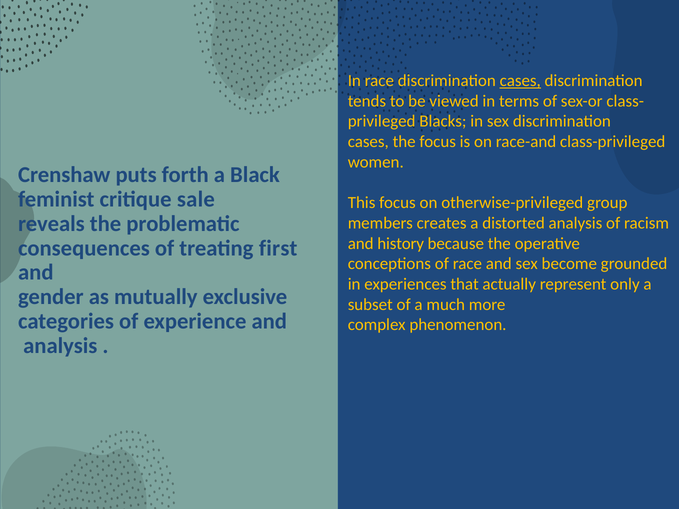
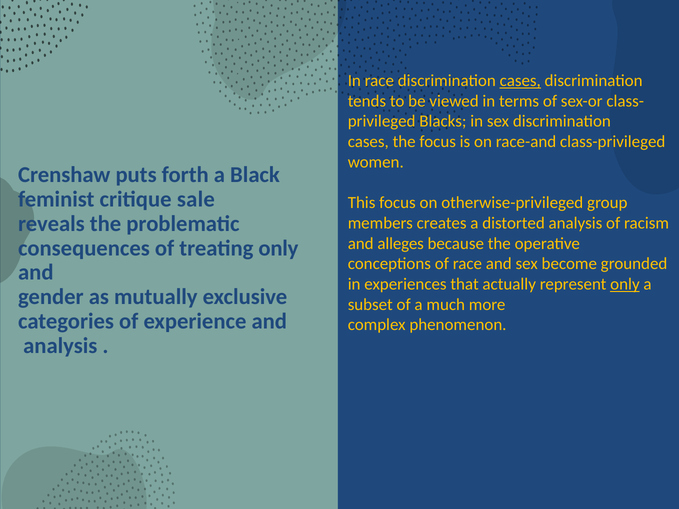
history: history -> alleges
treating first: first -> only
only at (625, 284) underline: none -> present
